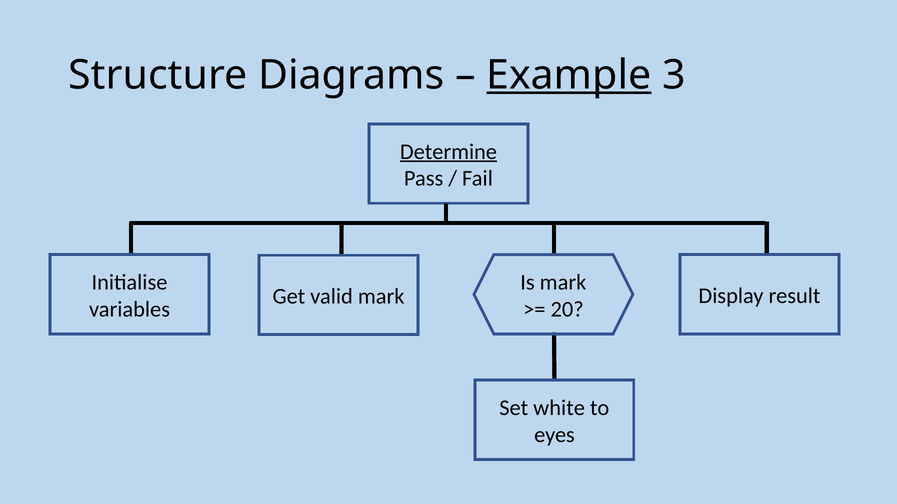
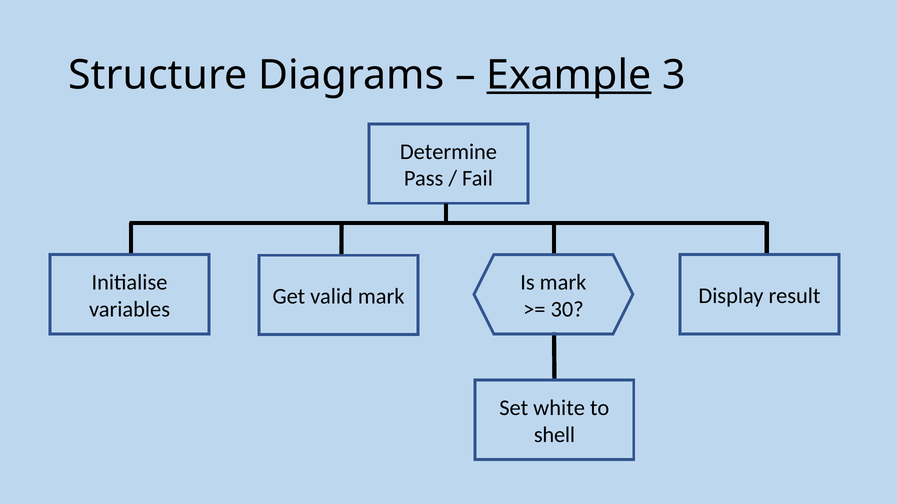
Determine underline: present -> none
20: 20 -> 30
eyes: eyes -> shell
